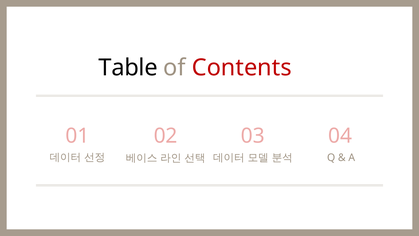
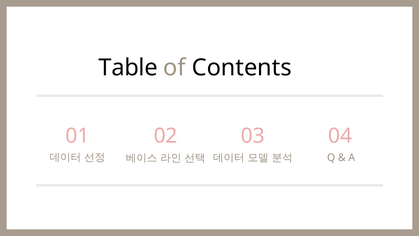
Contents colour: red -> black
